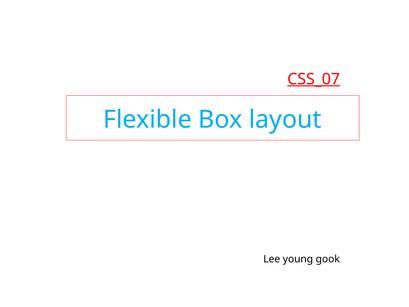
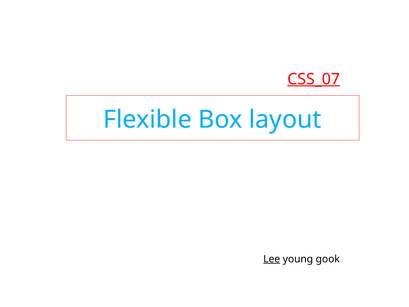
Lee underline: none -> present
